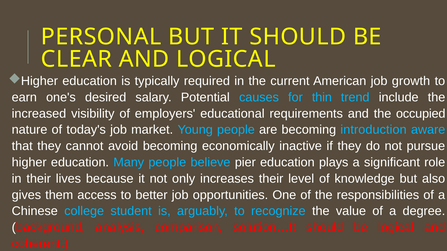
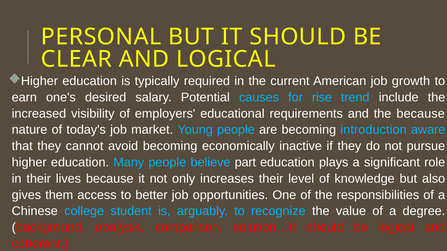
thin: thin -> rise
the occupied: occupied -> because
pier: pier -> part
